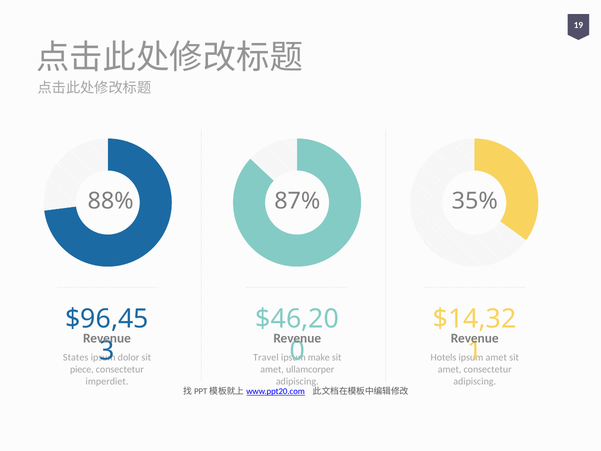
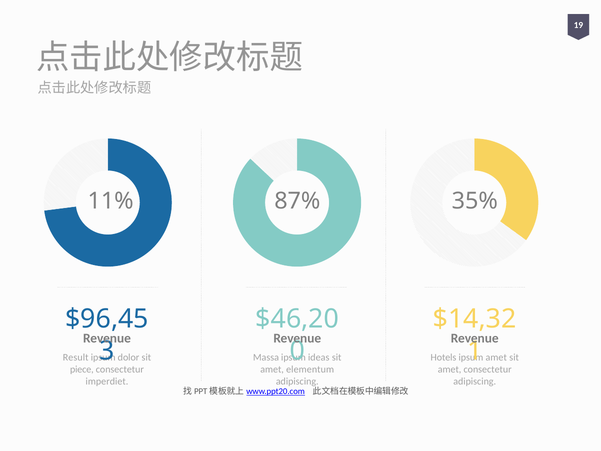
88%: 88% -> 11%
States: States -> Result
Travel: Travel -> Massa
make: make -> ideas
ullamcorper: ullamcorper -> elementum
